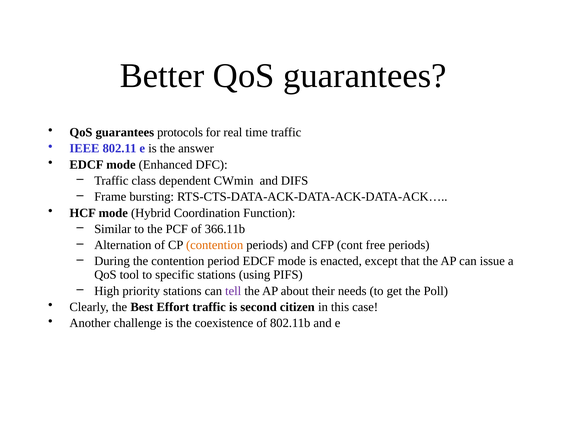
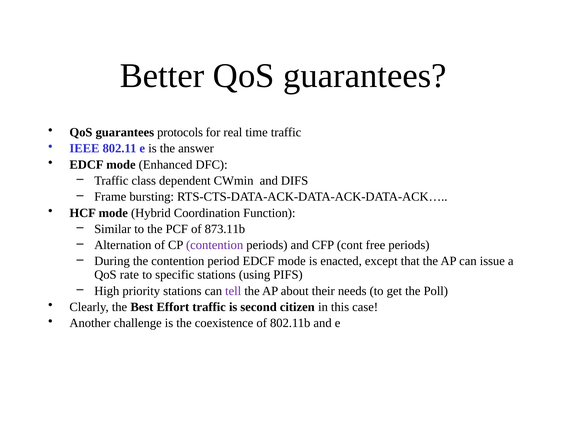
366.11b: 366.11b -> 873.11b
contention at (215, 245) colour: orange -> purple
tool: tool -> rate
